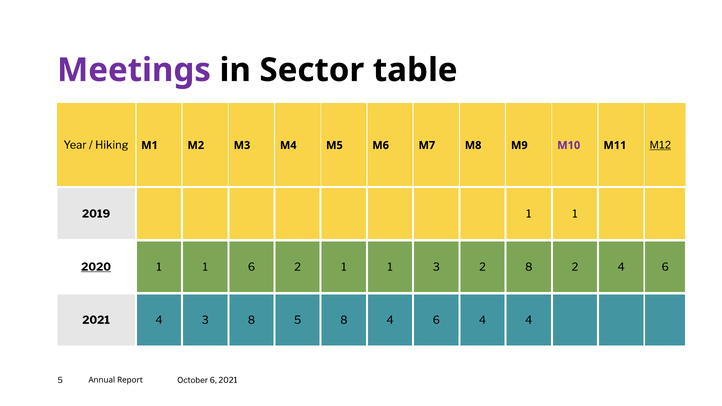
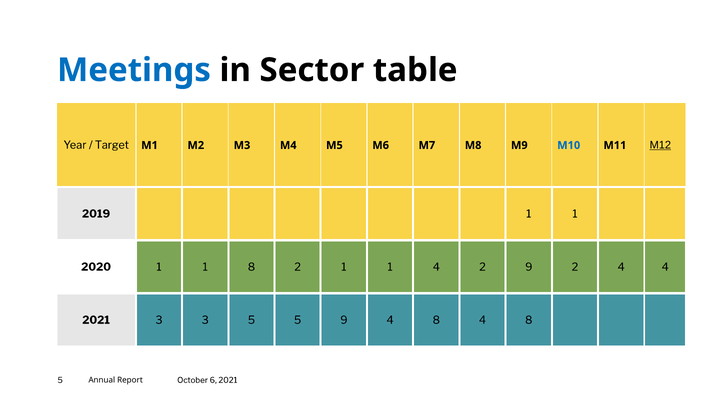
Meetings colour: purple -> blue
Hiking: Hiking -> Target
M10 colour: purple -> blue
2020 underline: present -> none
1 6: 6 -> 8
1 3: 3 -> 4
2 8: 8 -> 9
2 4 6: 6 -> 4
2021 4: 4 -> 3
3 8: 8 -> 5
5 8: 8 -> 9
6 at (436, 320): 6 -> 8
4 at (529, 320): 4 -> 8
